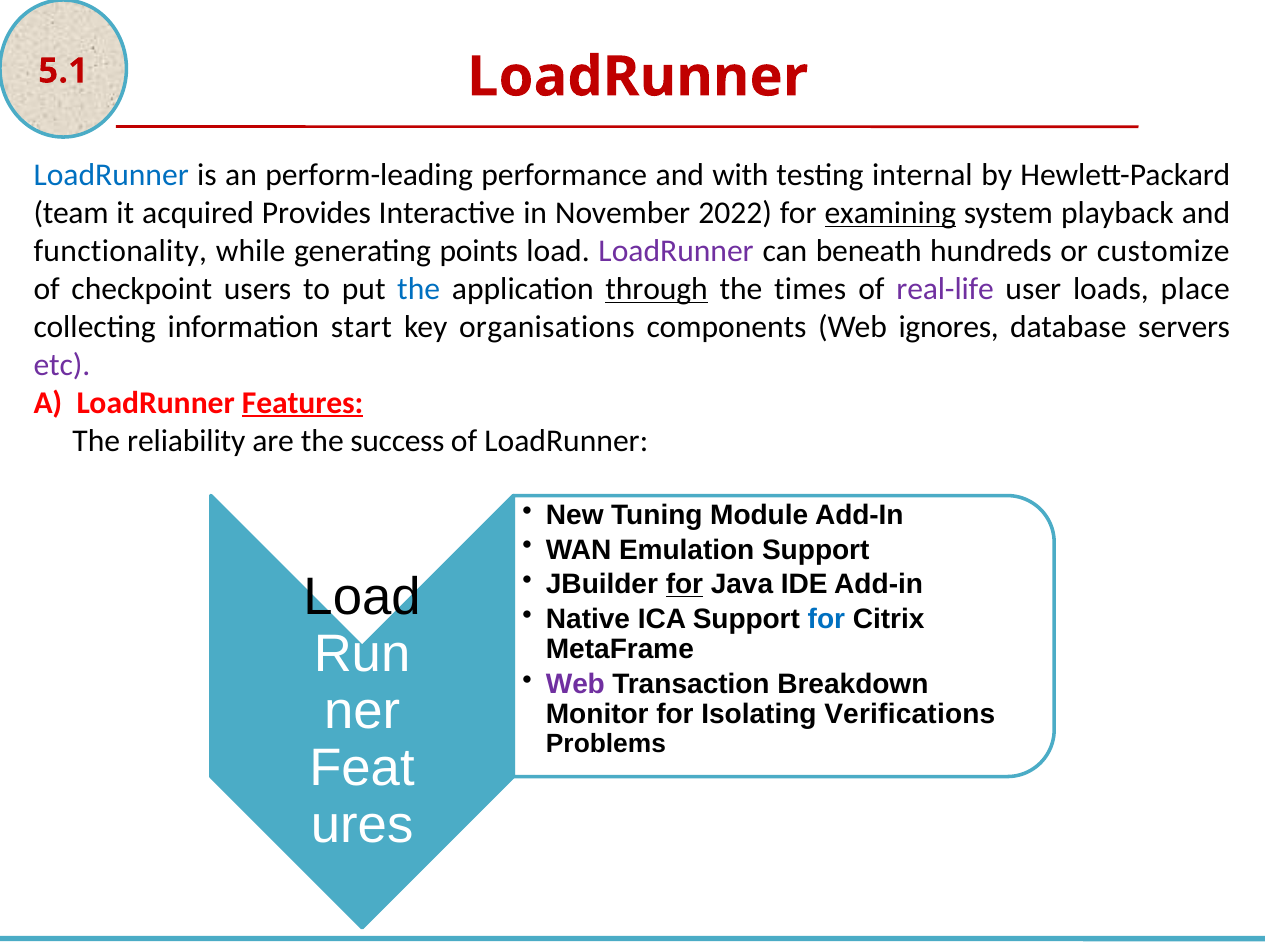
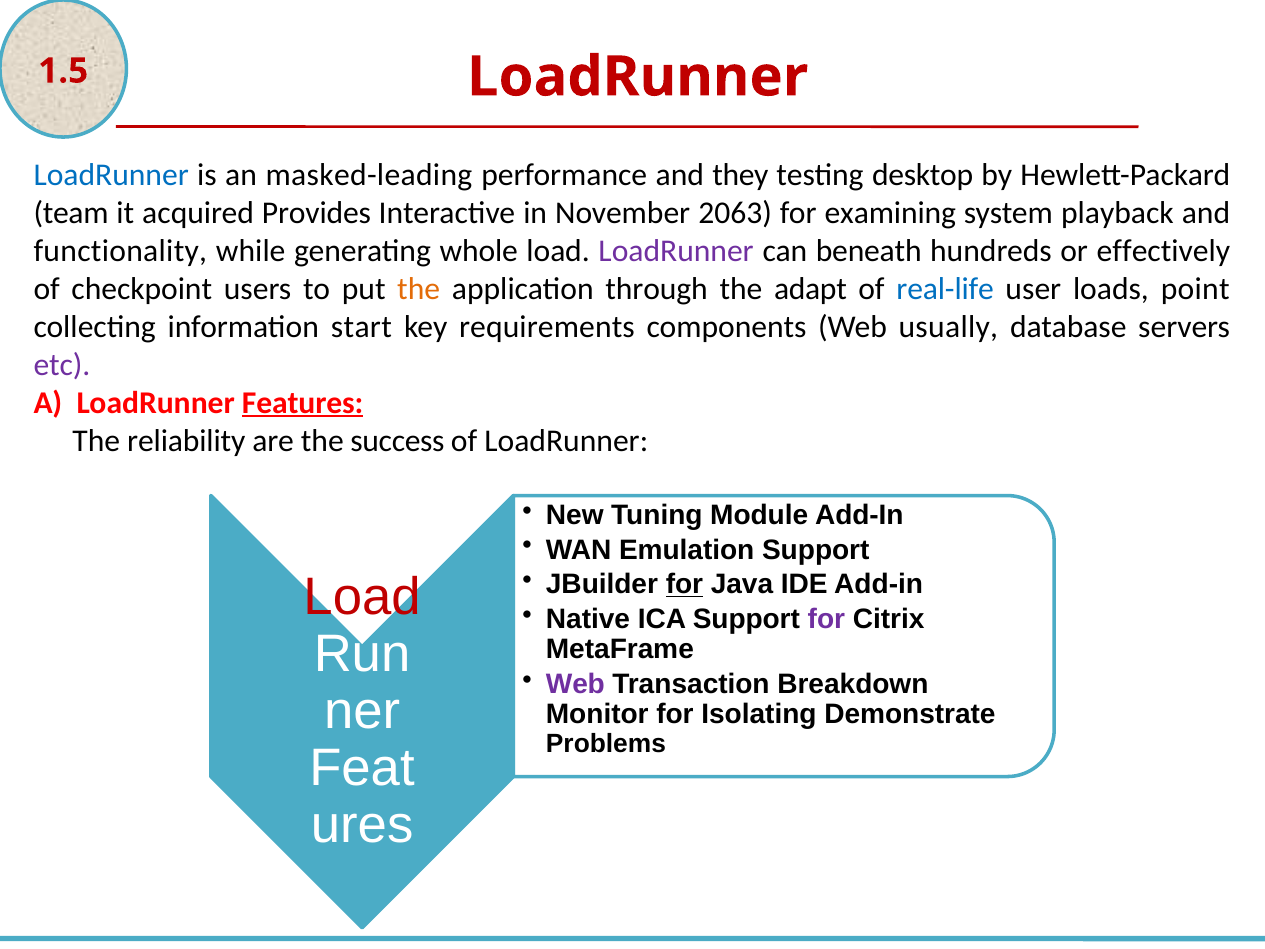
5.1: 5.1 -> 1.5
perform-leading: perform-leading -> masked-leading
with: with -> they
internal: internal -> desktop
2022: 2022 -> 2063
examining underline: present -> none
points: points -> whole
customize: customize -> effectively
the at (419, 289) colour: blue -> orange
through underline: present -> none
times: times -> adapt
real-life colour: purple -> blue
place: place -> point
organisations: organisations -> requirements
ignores: ignores -> usually
Load at (362, 597) colour: black -> red
for at (826, 619) colour: blue -> purple
Verifications: Verifications -> Demonstrate
